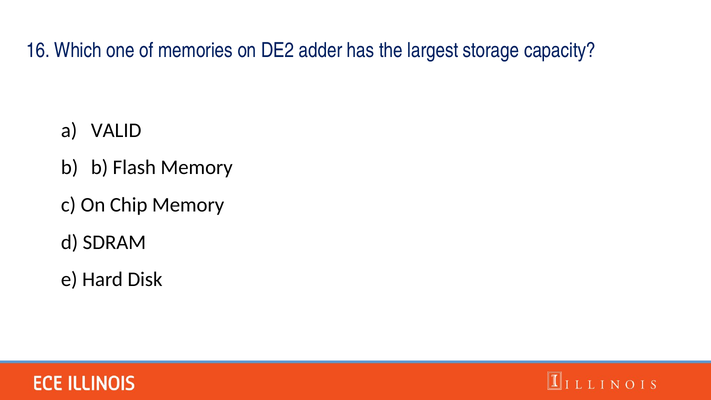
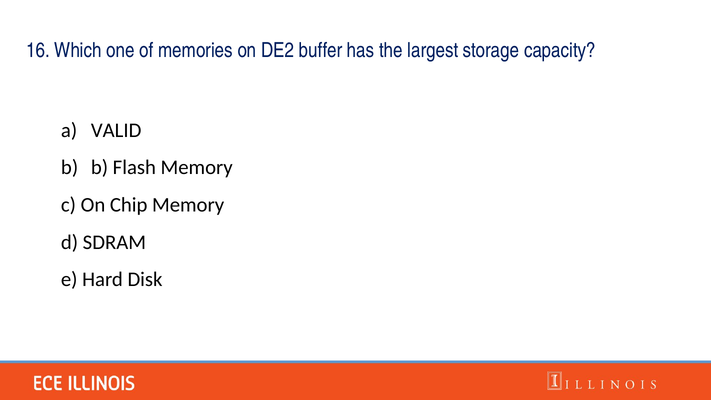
adder: adder -> buffer
